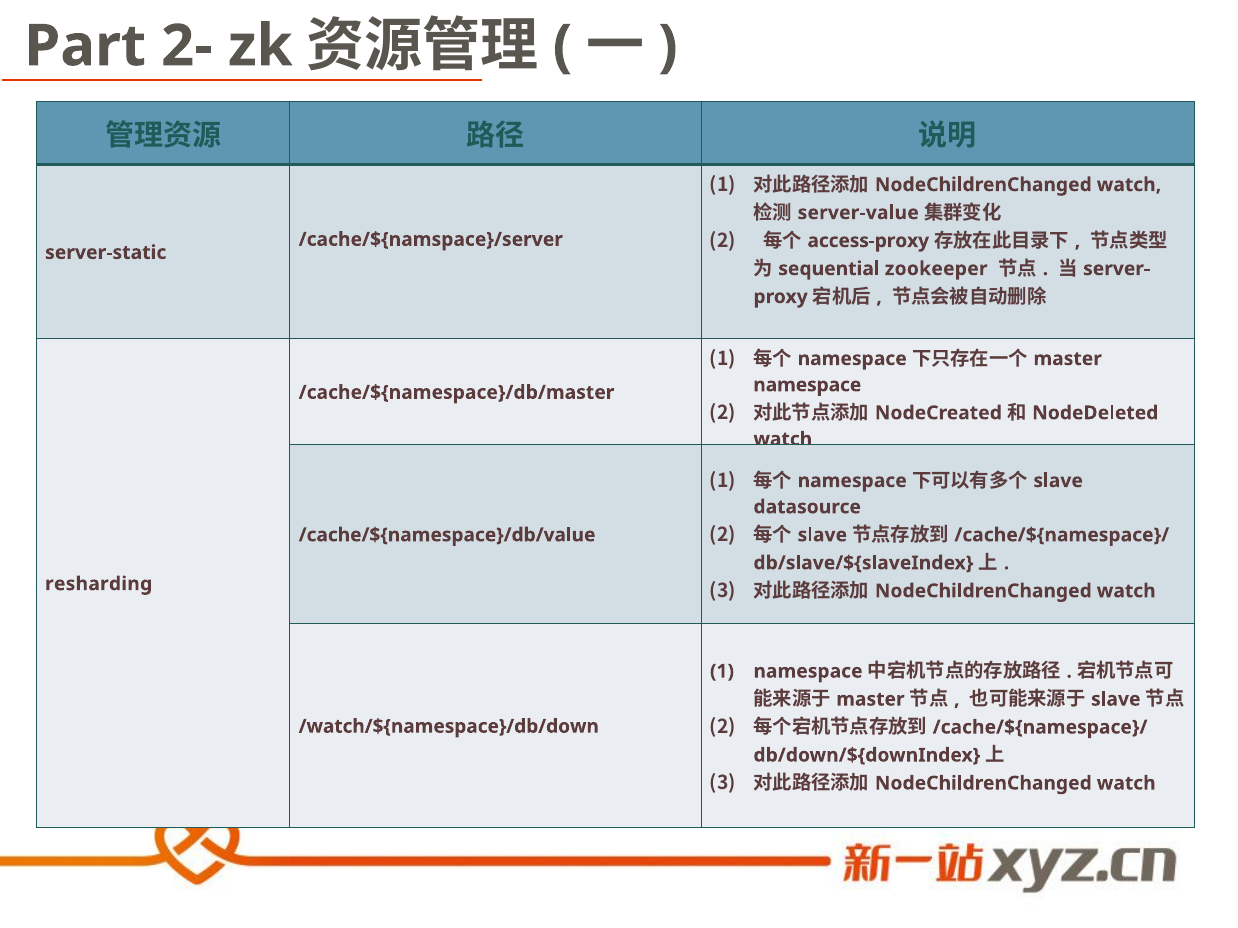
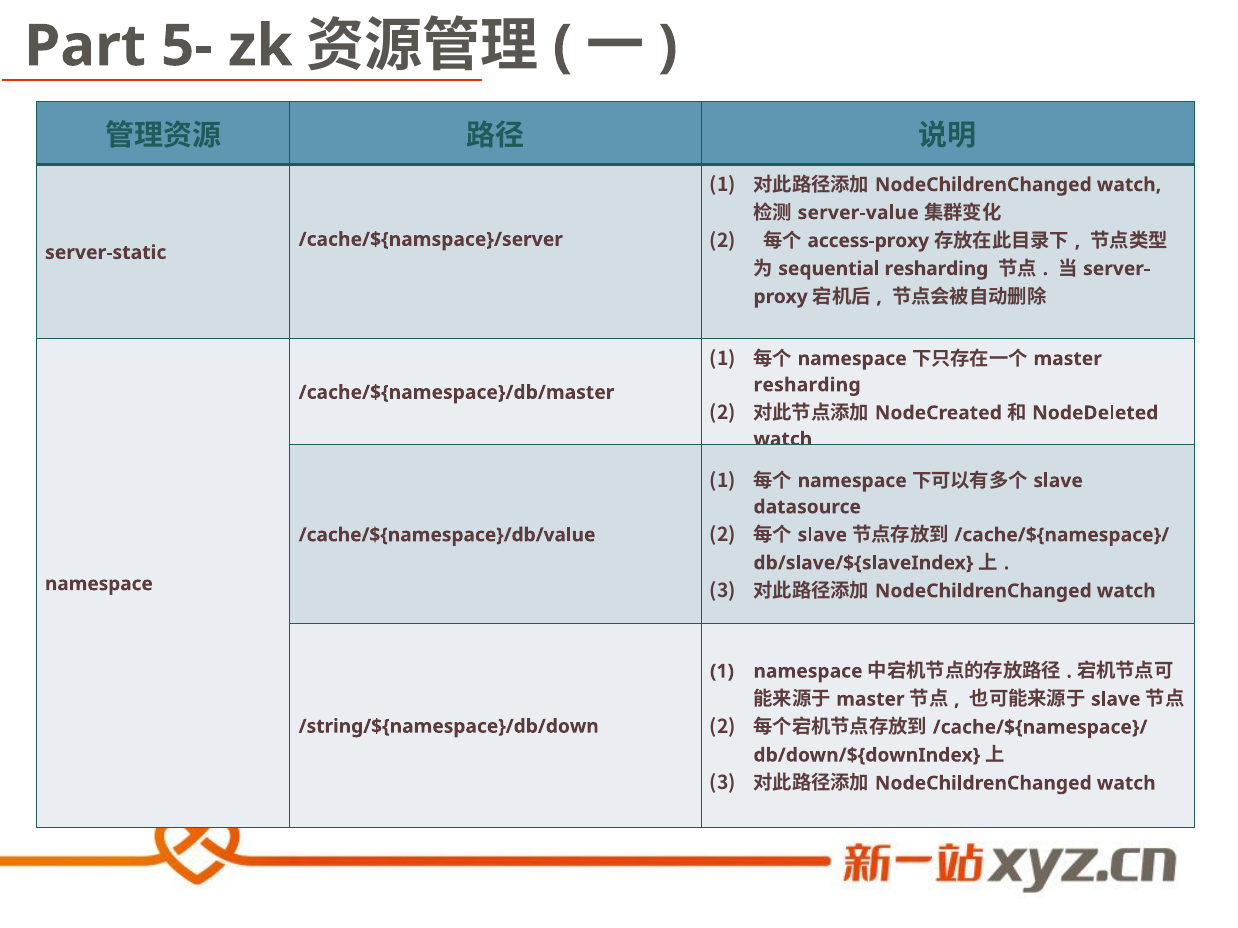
2-: 2- -> 5-
zookeeper at (936, 269): zookeeper -> resharding
namespace at (807, 385): namespace -> resharding
resharding at (99, 584): resharding -> namespace
/watch/${namespace}/db/down: /watch/${namespace}/db/down -> /string/${namespace}/db/down
